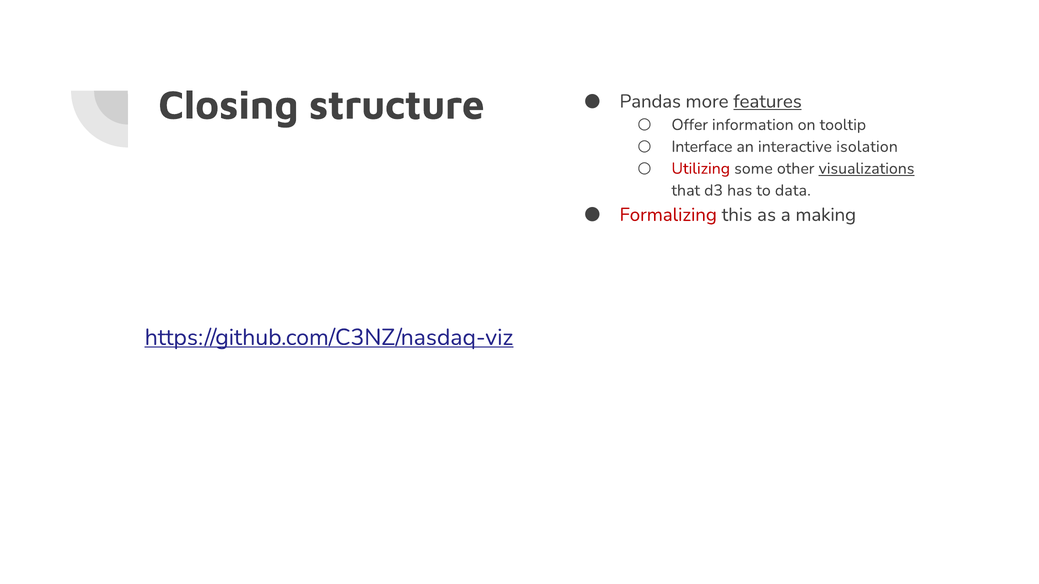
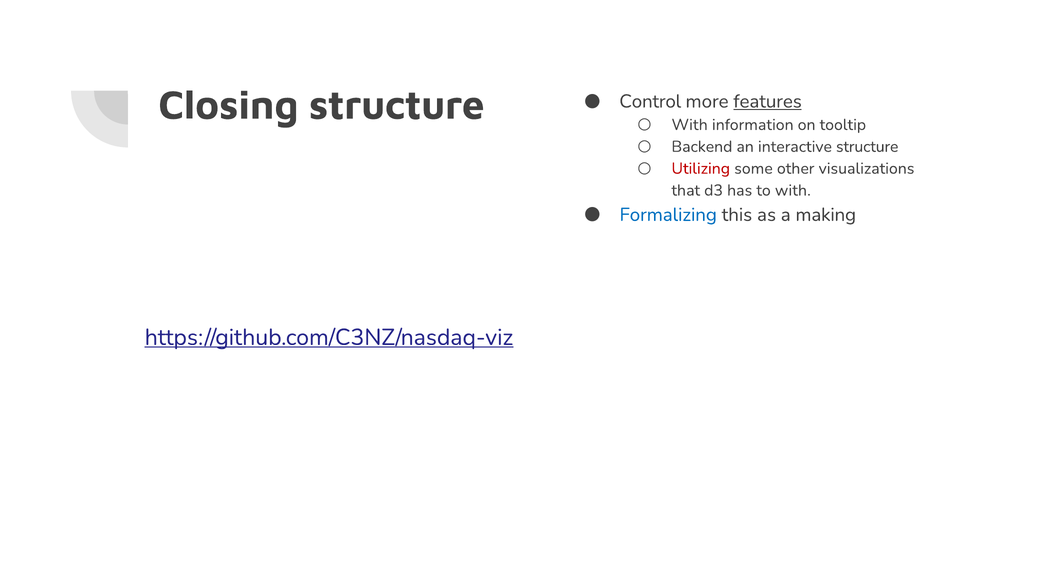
Pandas: Pandas -> Control
Offer at (690, 125): Offer -> With
Interface: Interface -> Backend
interactive isolation: isolation -> structure
visualizations underline: present -> none
to data: data -> with
Formalizing colour: red -> blue
